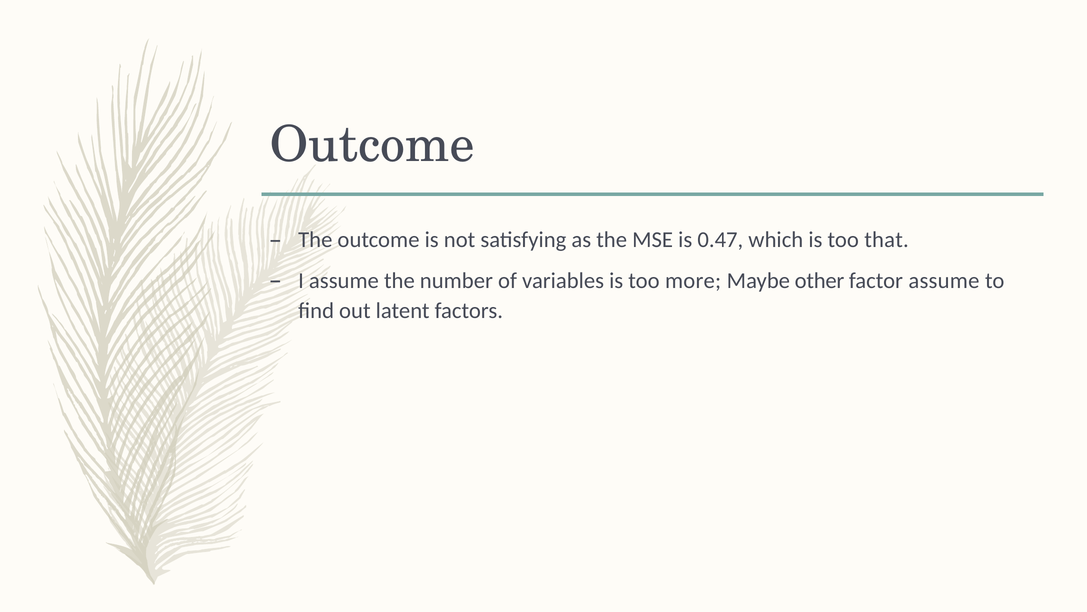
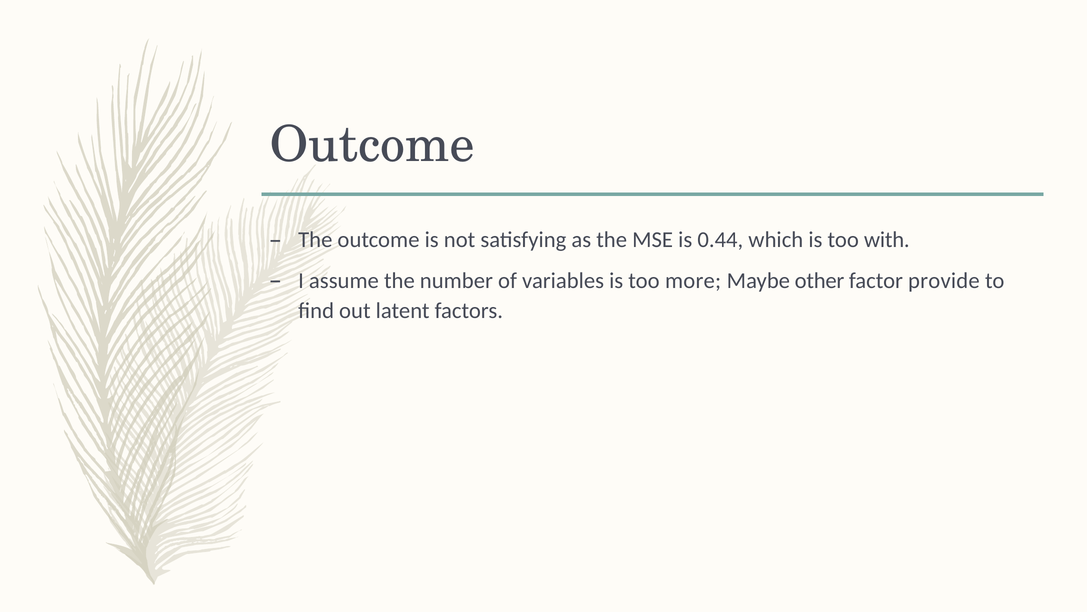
0.47: 0.47 -> 0.44
that: that -> with
factor assume: assume -> provide
